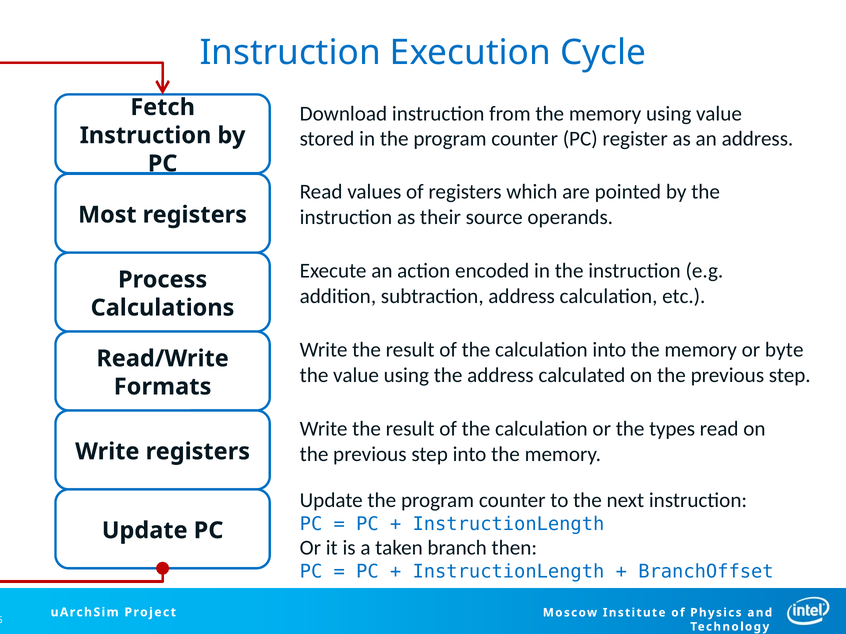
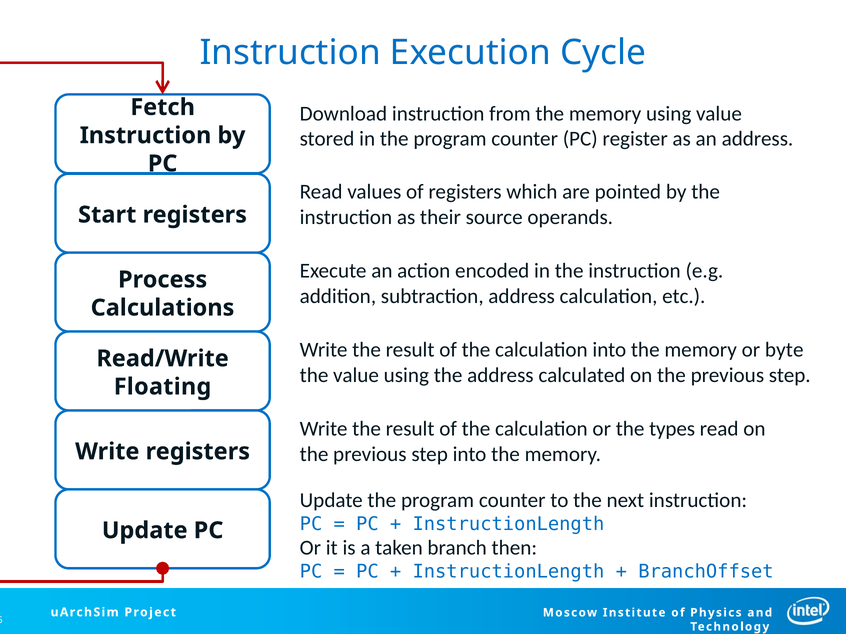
Most: Most -> Start
Formats: Formats -> Floating
